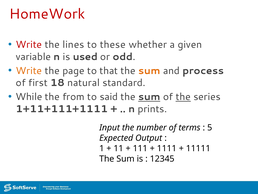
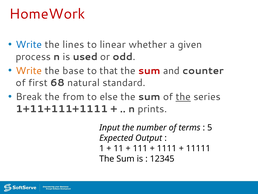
Write at (29, 45) colour: red -> blue
these: these -> linear
variable: variable -> process
page: page -> base
sum at (149, 71) colour: orange -> red
process: process -> counter
18: 18 -> 68
While: While -> Break
said: said -> else
sum at (149, 97) underline: present -> none
